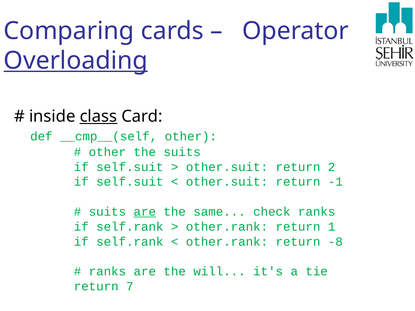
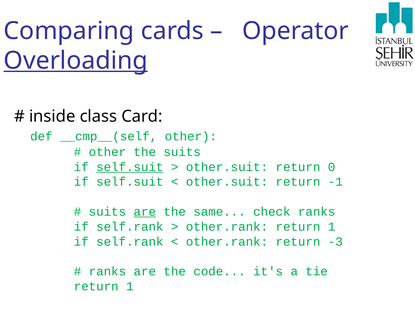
class underline: present -> none
self.suit at (130, 167) underline: none -> present
2: 2 -> 0
-8: -8 -> -3
will: will -> code
7 at (130, 287): 7 -> 1
